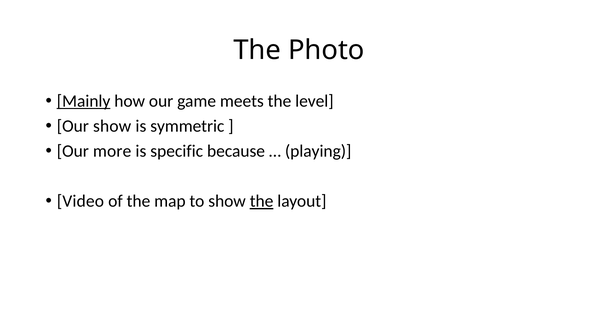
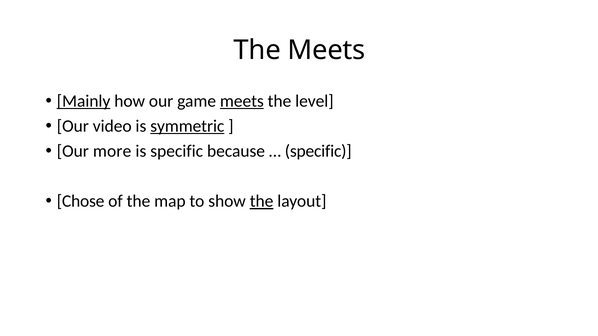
The Photo: Photo -> Meets
meets at (242, 101) underline: none -> present
Our show: show -> video
symmetric underline: none -> present
playing at (318, 151): playing -> specific
Video: Video -> Chose
